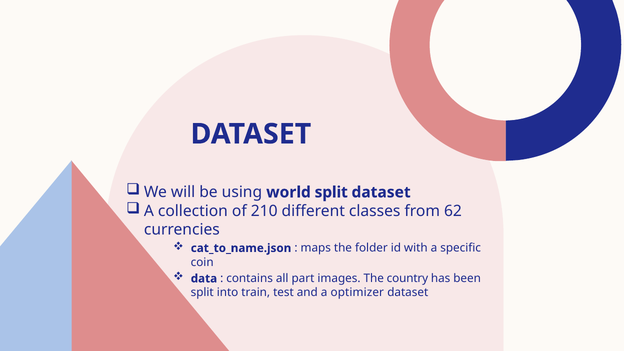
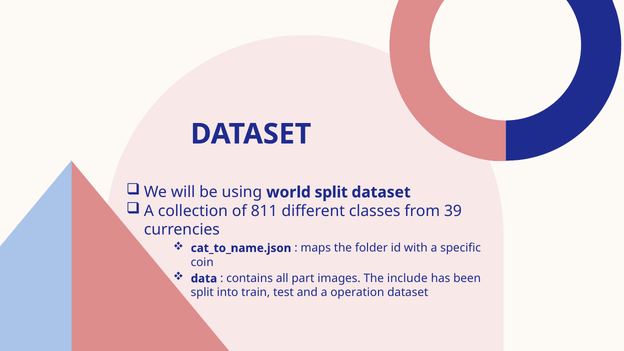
210: 210 -> 811
62: 62 -> 39
country: country -> include
optimizer: optimizer -> operation
